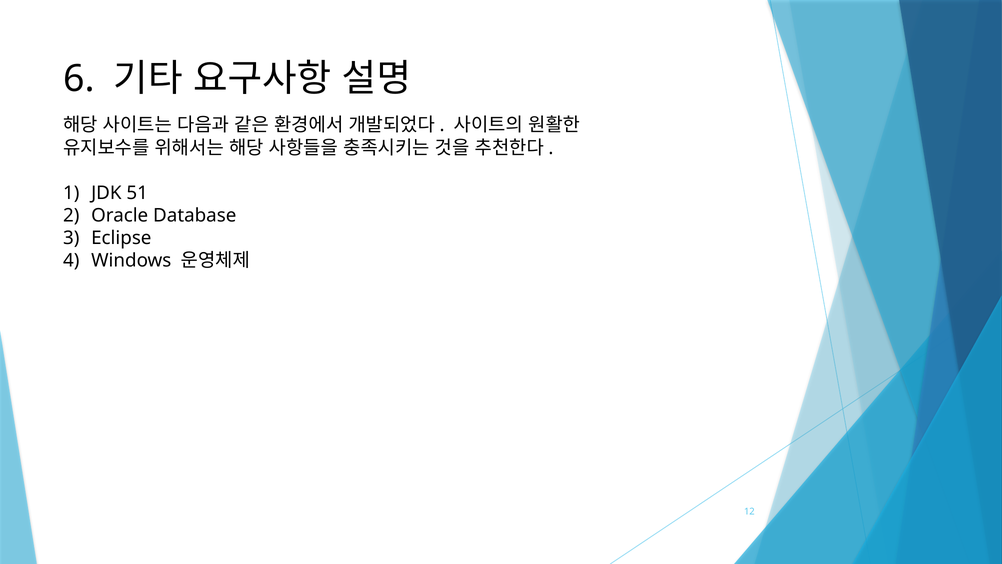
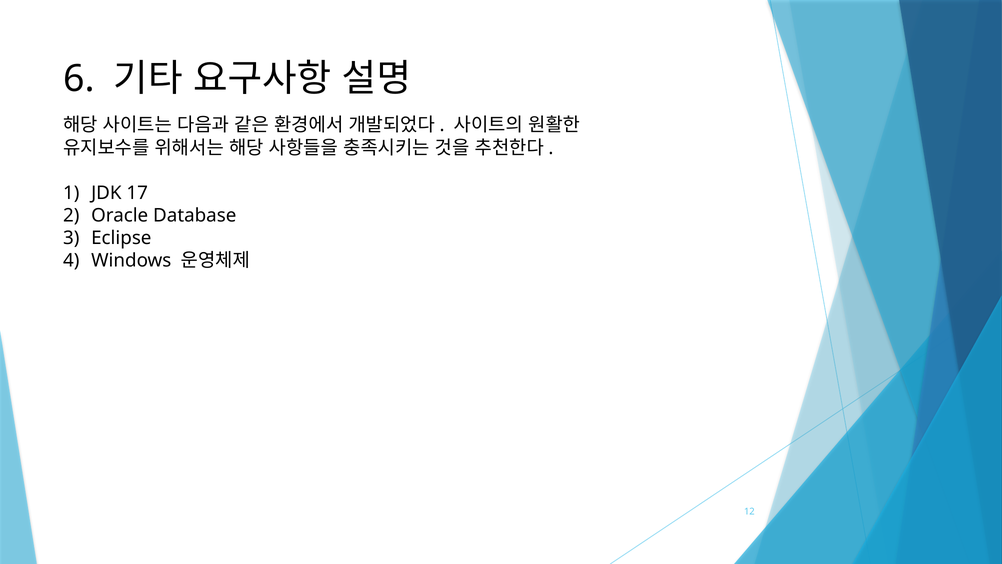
51: 51 -> 17
